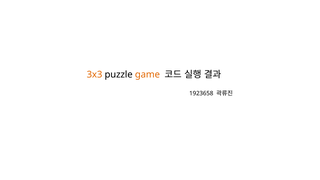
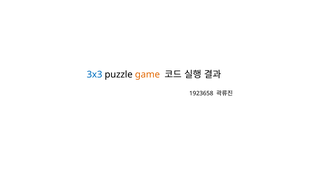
3x3 colour: orange -> blue
